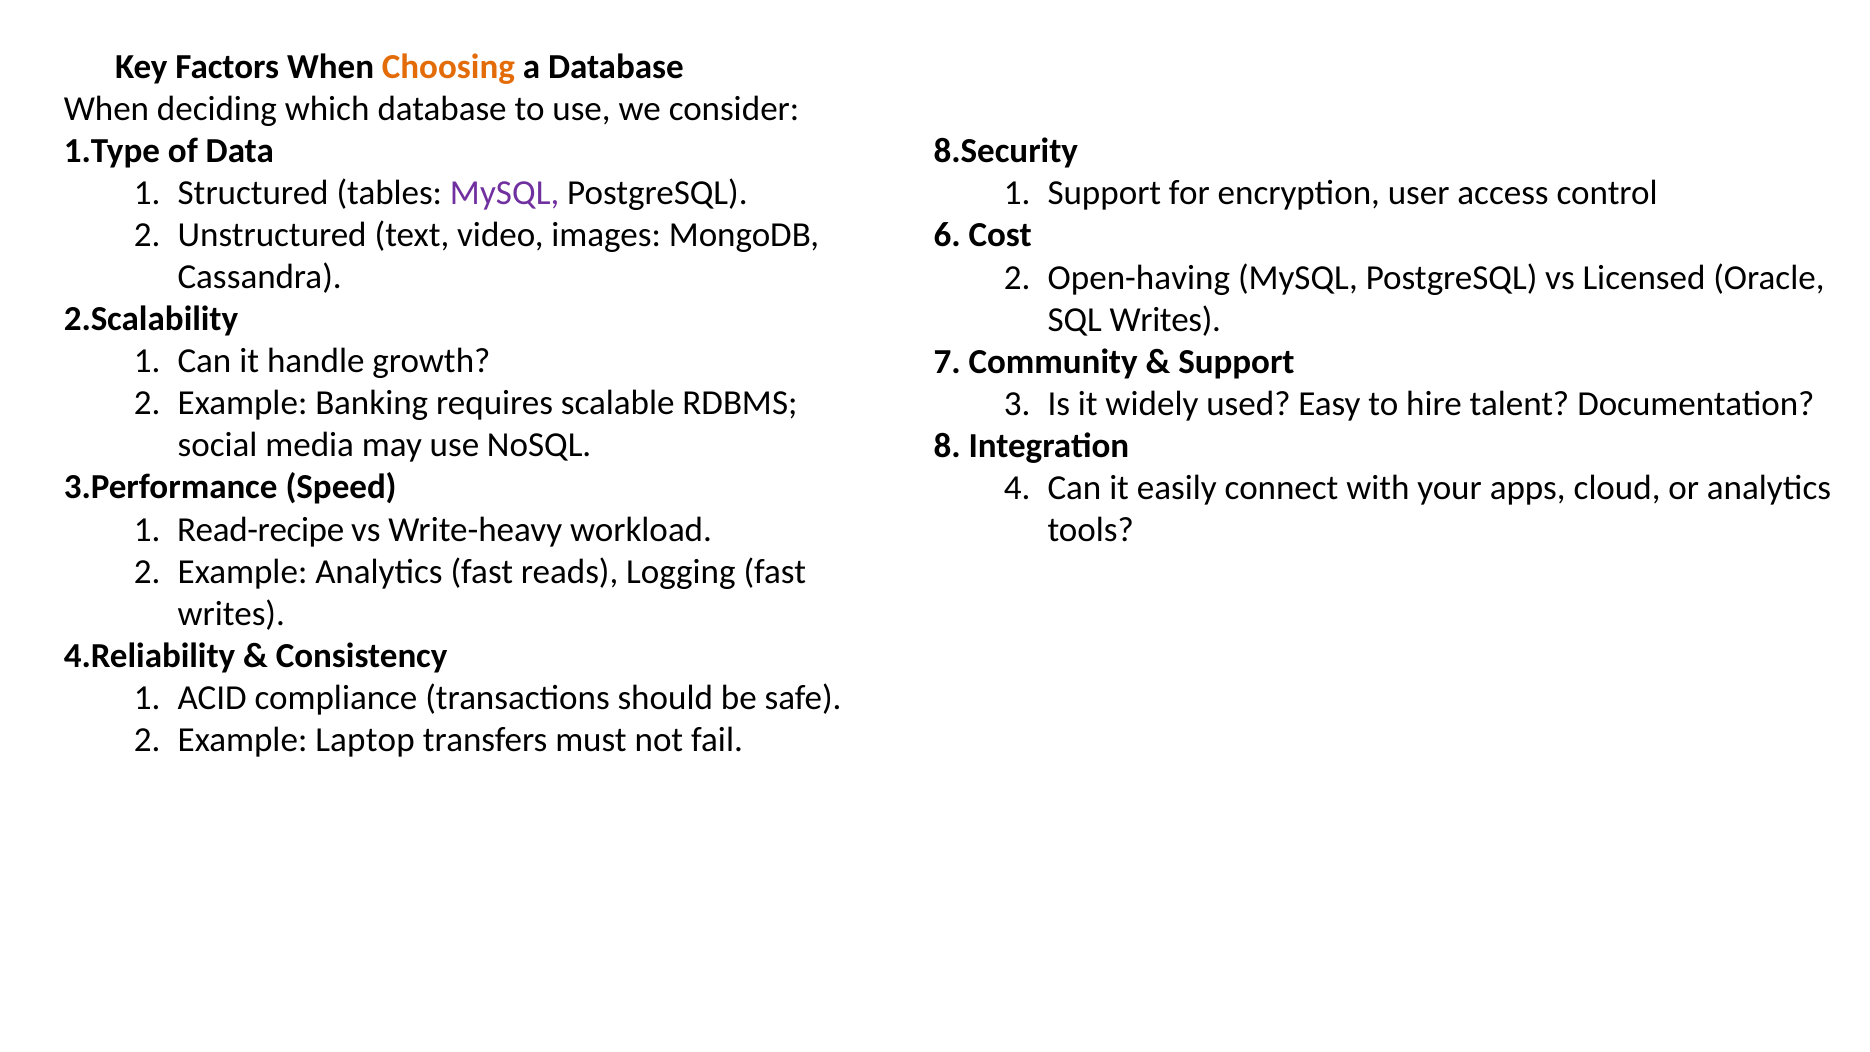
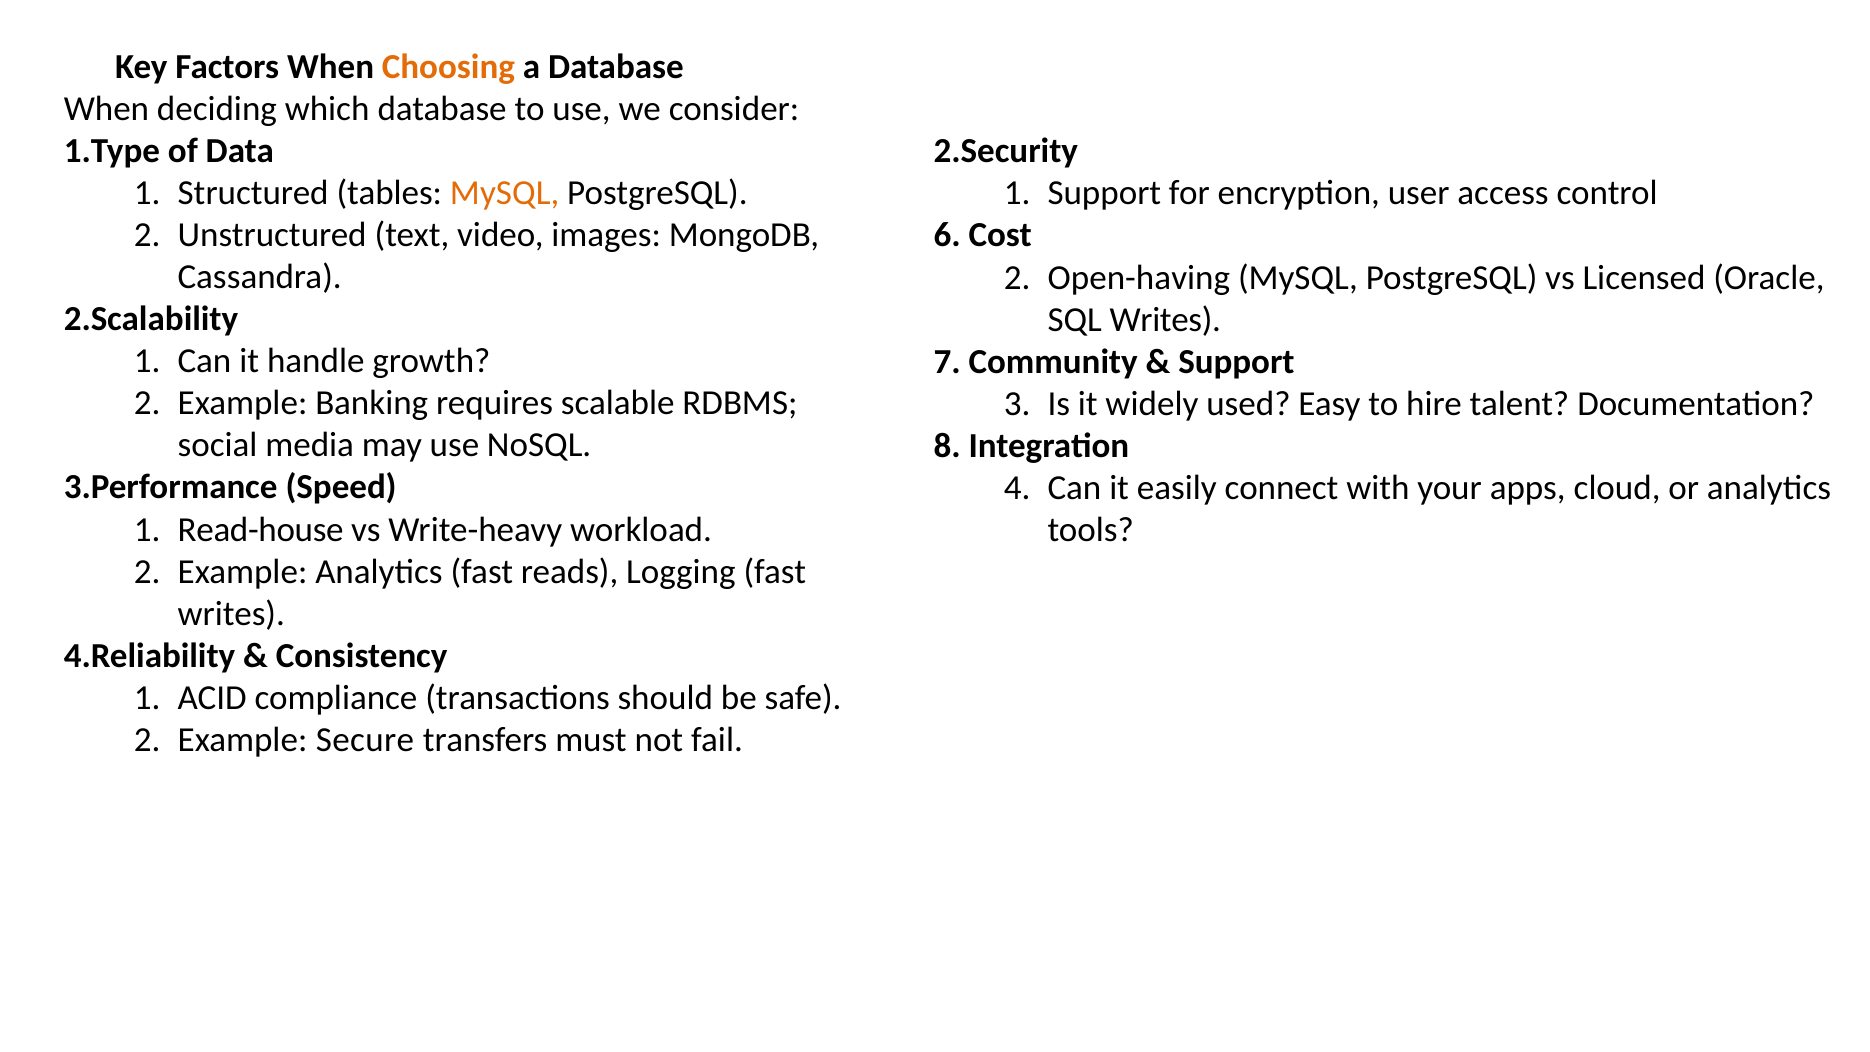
8.Security: 8.Security -> 2.Security
MySQL at (505, 193) colour: purple -> orange
Read-recipe: Read-recipe -> Read-house
Laptop: Laptop -> Secure
